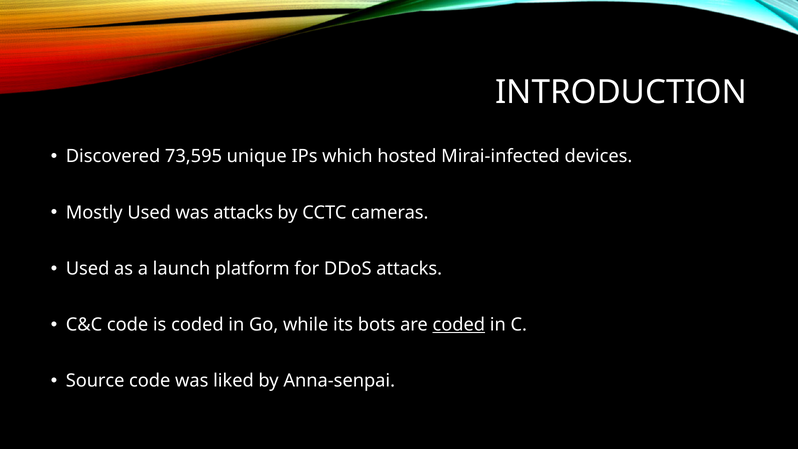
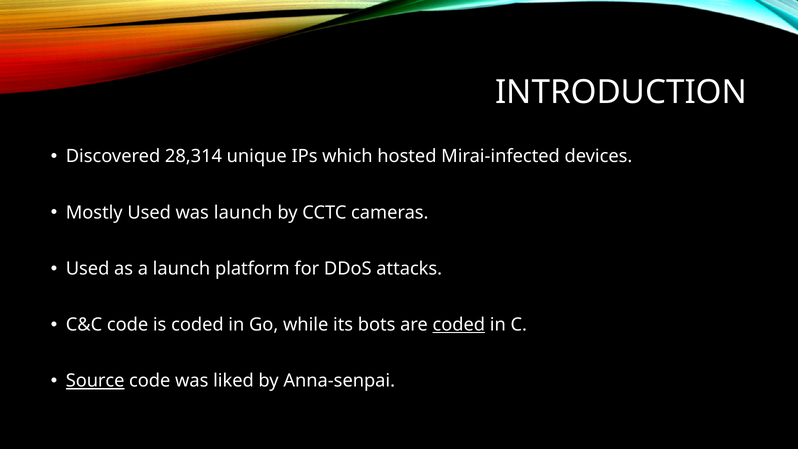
73,595: 73,595 -> 28,314
was attacks: attacks -> launch
Source underline: none -> present
